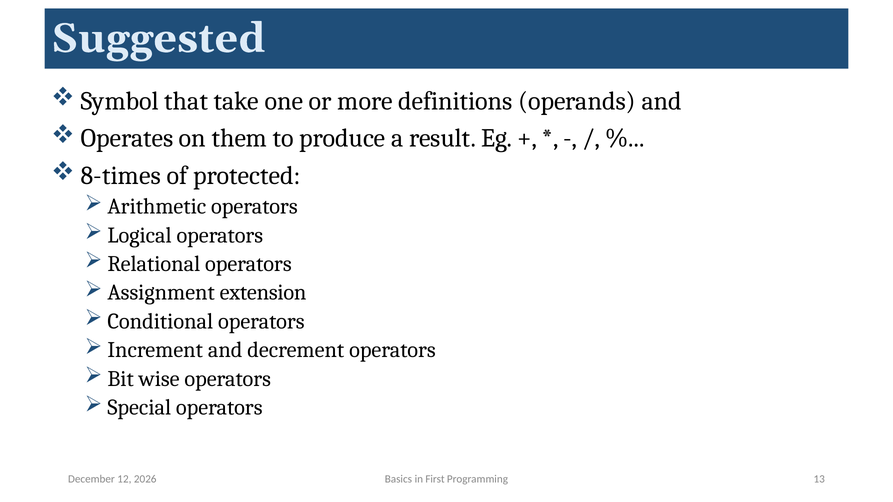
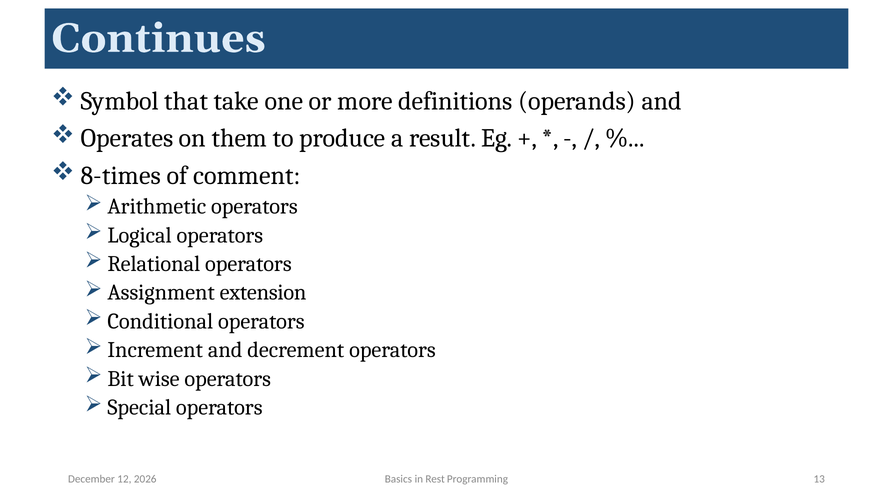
Suggested: Suggested -> Continues
protected: protected -> comment
First: First -> Rest
